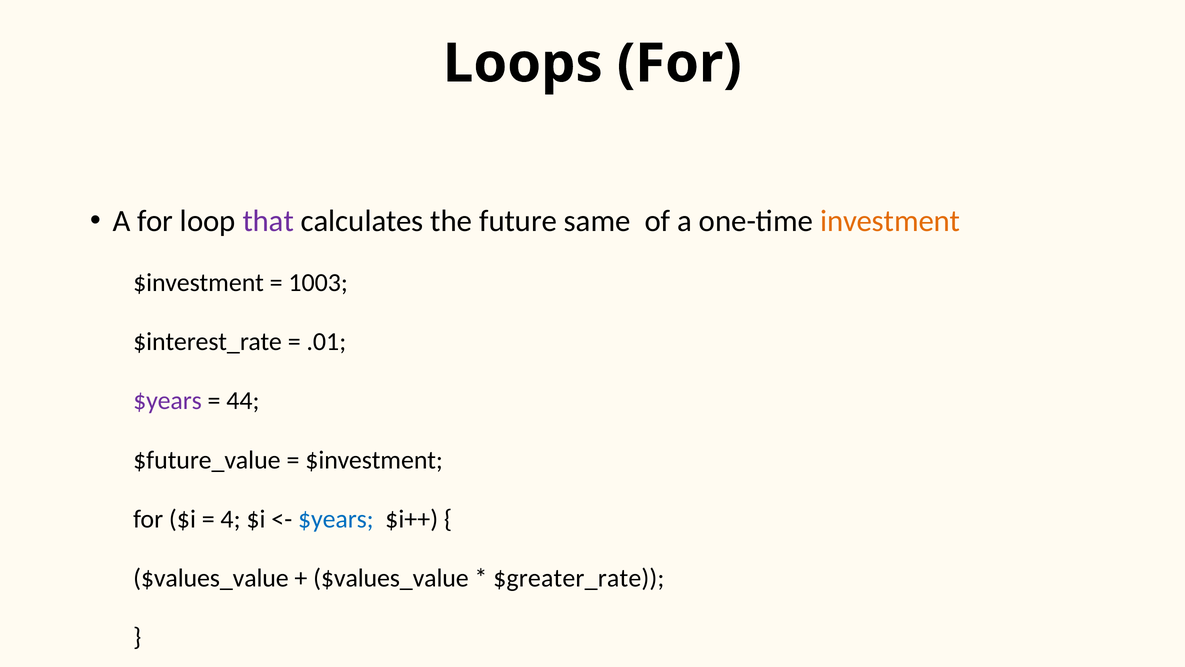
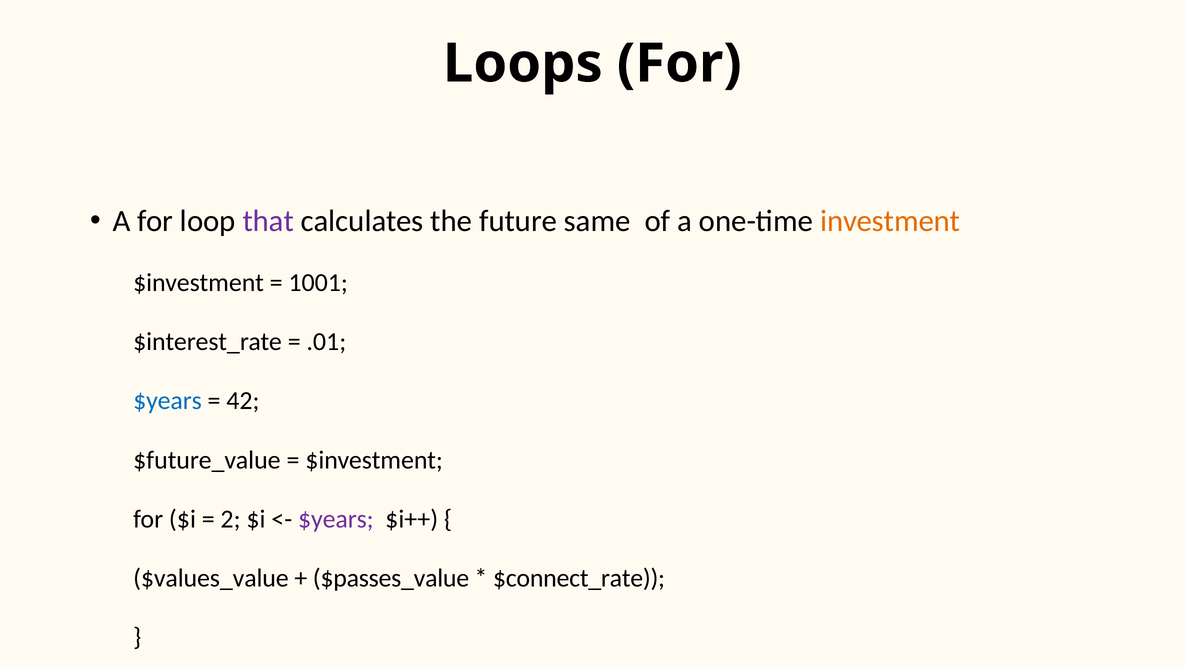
1003: 1003 -> 1001
$years at (167, 401) colour: purple -> blue
44: 44 -> 42
4: 4 -> 2
$years at (336, 519) colour: blue -> purple
$values_value at (391, 578): $values_value -> $passes_value
$greater_rate: $greater_rate -> $connect_rate
